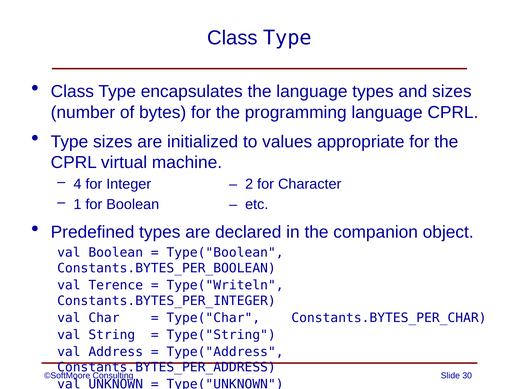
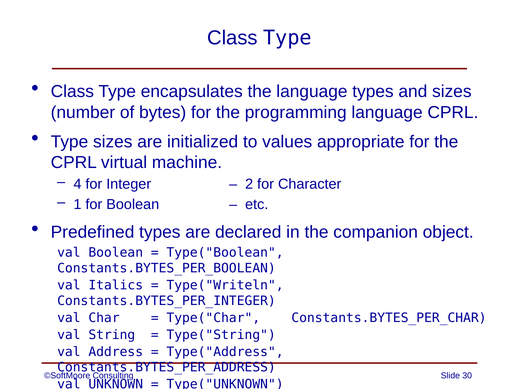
Terence: Terence -> Italics
